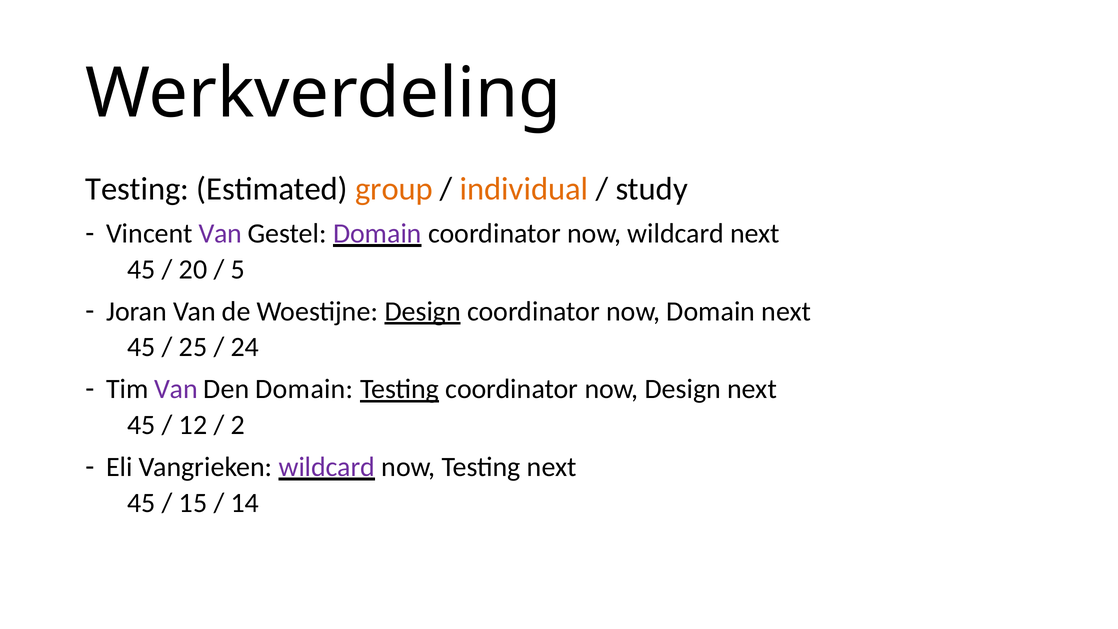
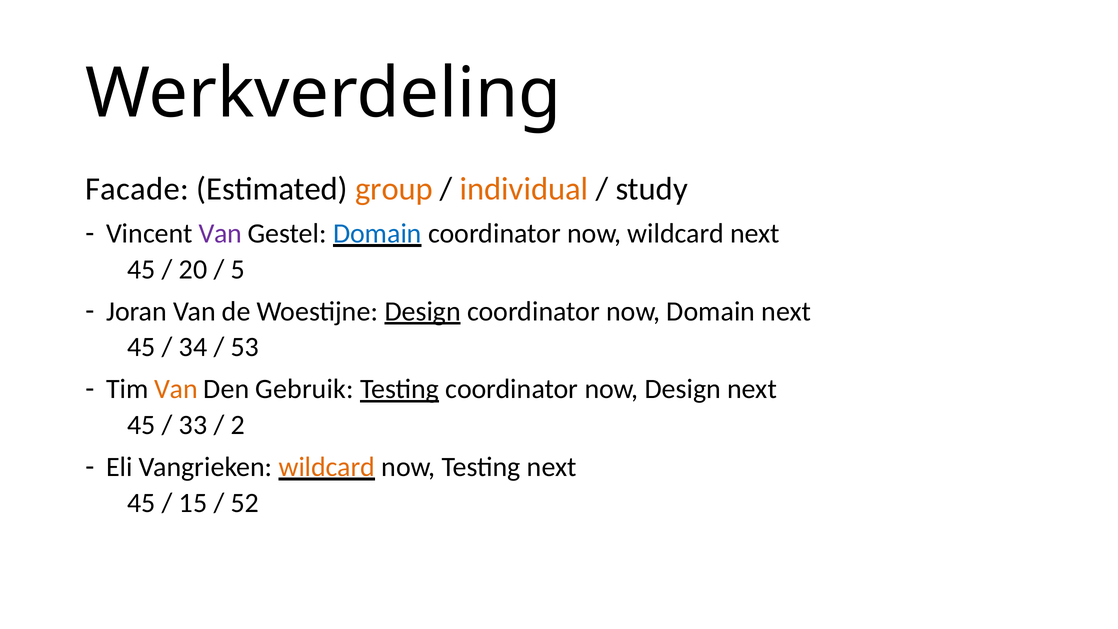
Testing at (137, 189): Testing -> Facade
Domain at (377, 233) colour: purple -> blue
25: 25 -> 34
24: 24 -> 53
Van at (176, 389) colour: purple -> orange
Den Domain: Domain -> Gebruik
12: 12 -> 33
wildcard at (327, 467) colour: purple -> orange
14: 14 -> 52
